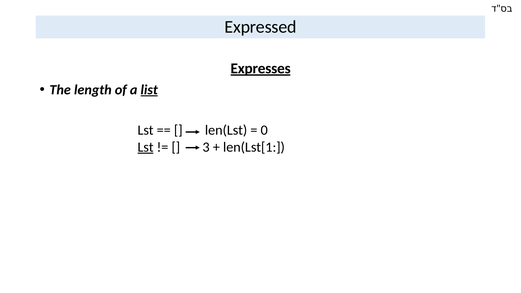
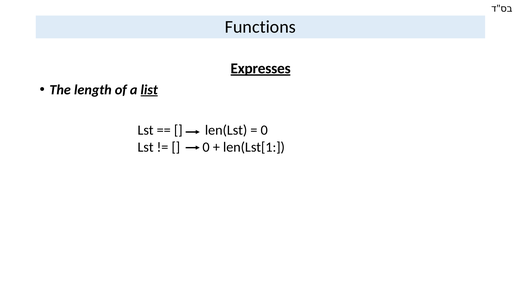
Expressed: Expressed -> Functions
Lst at (146, 147) underline: present -> none
3 at (206, 147): 3 -> 0
